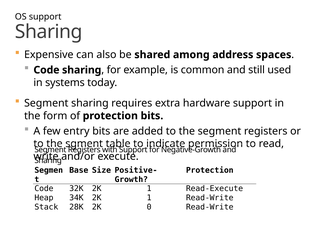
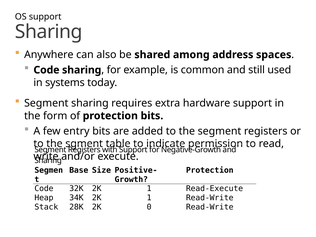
Expensive: Expensive -> Anywhere
